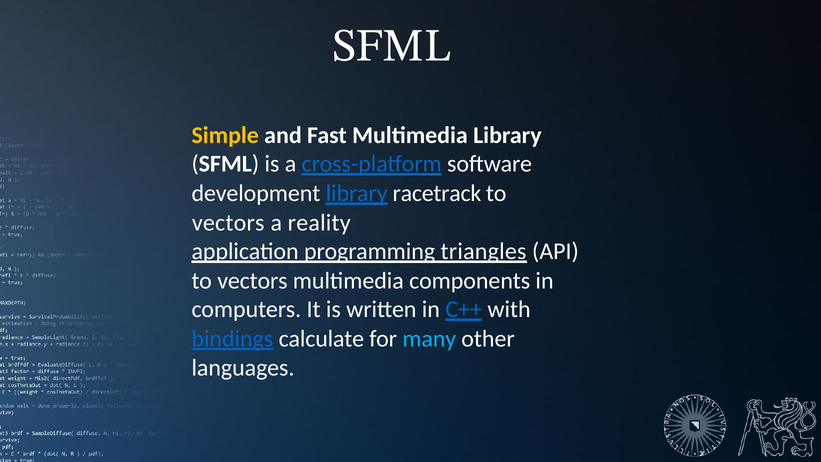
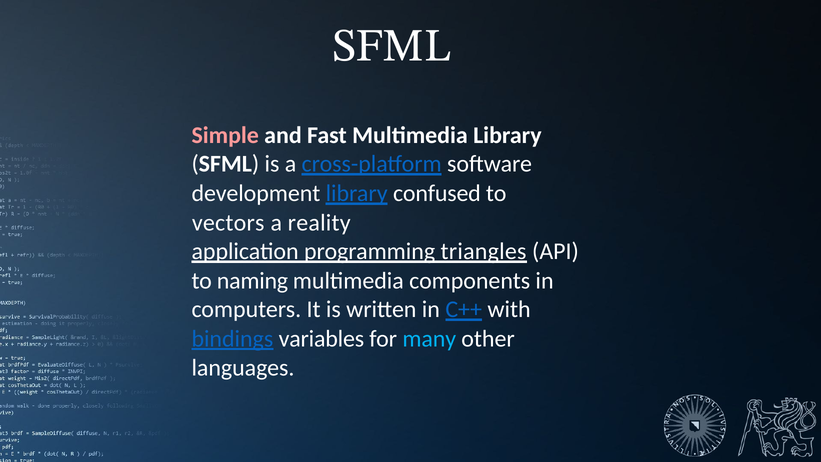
Simple colour: yellow -> pink
racetrack: racetrack -> confused
vectors at (252, 281): vectors -> naming
calculate: calculate -> variables
